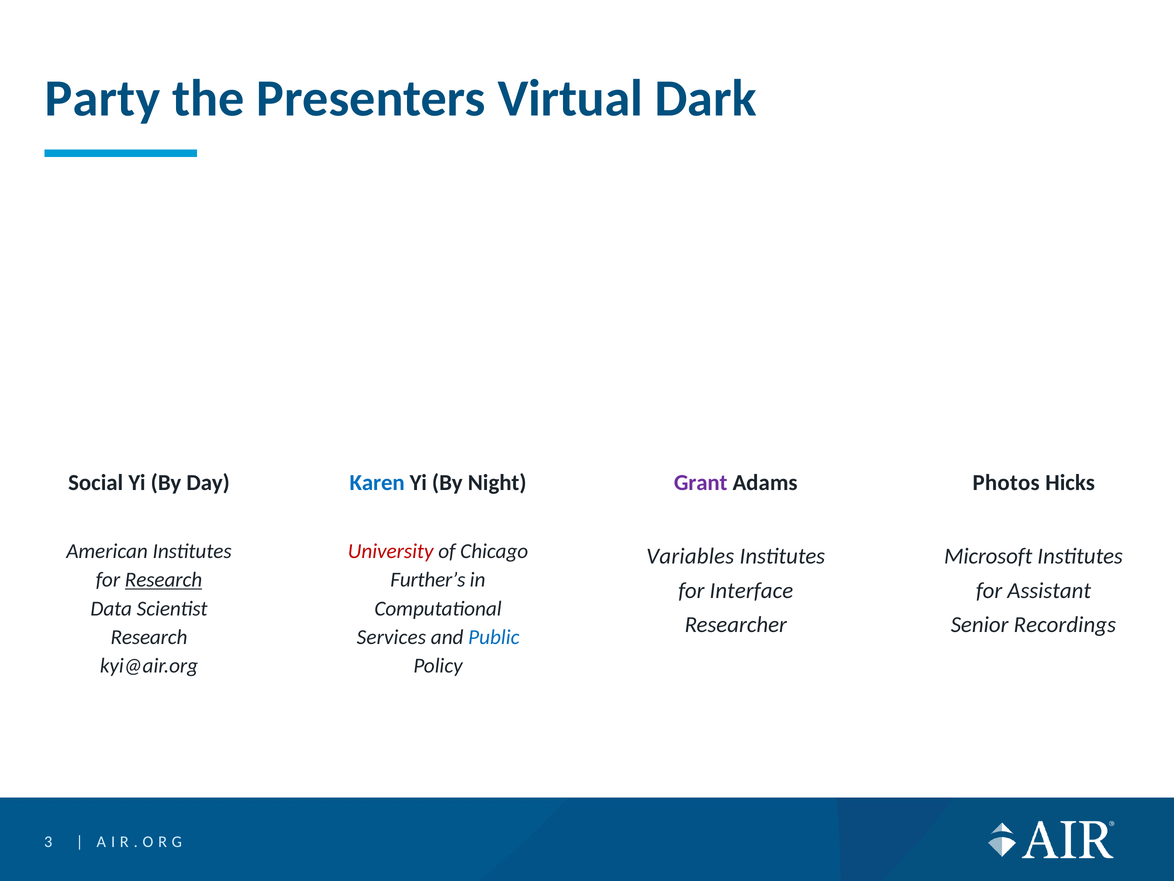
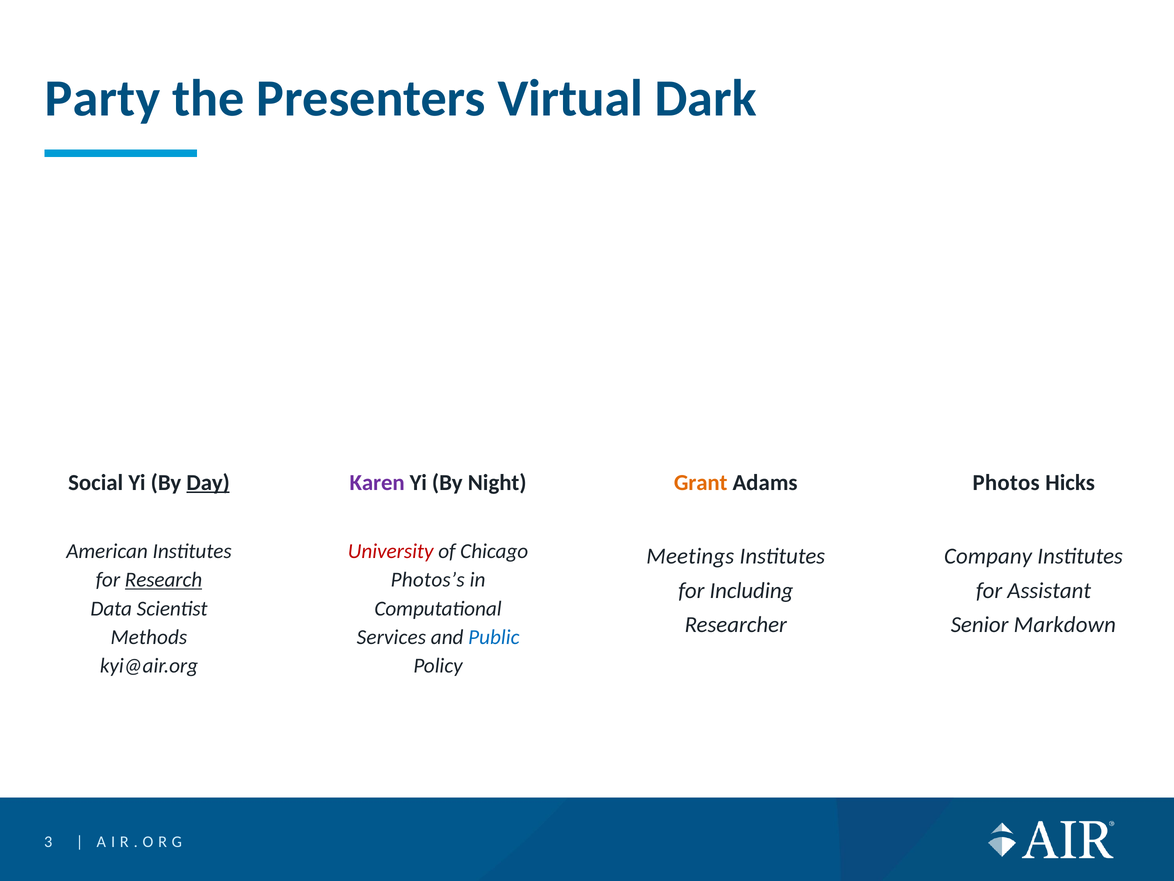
Day underline: none -> present
Karen colour: blue -> purple
Grant colour: purple -> orange
Variables: Variables -> Meetings
Microsoft: Microsoft -> Company
Further’s: Further’s -> Photos’s
Interface: Interface -> Including
Recordings: Recordings -> Markdown
Research at (149, 637): Research -> Methods
